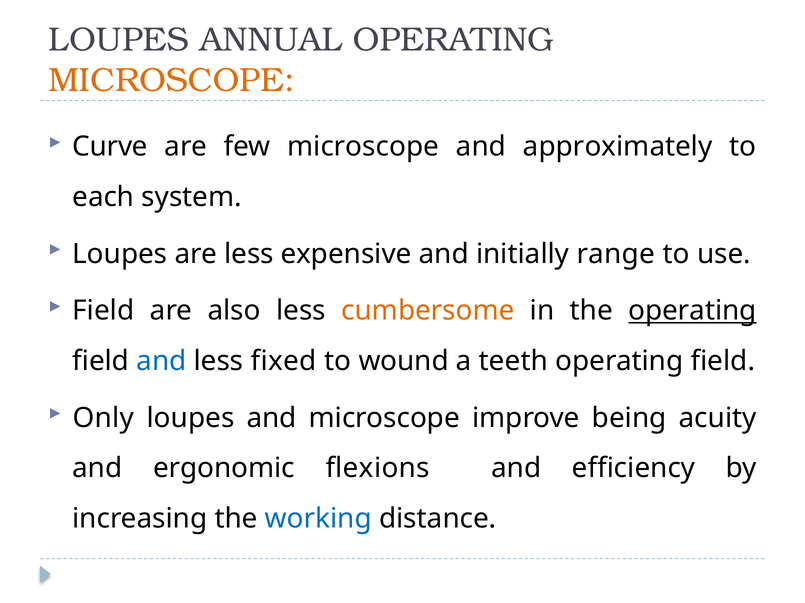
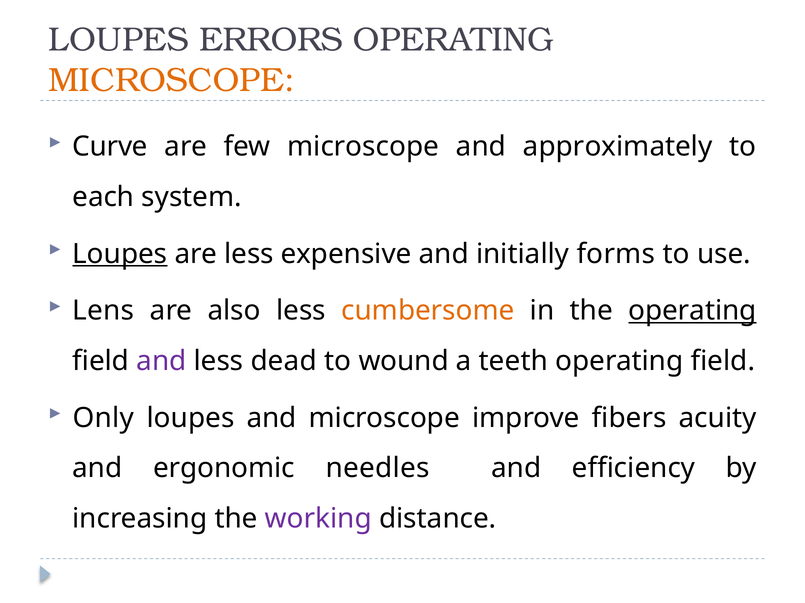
ANNUAL: ANNUAL -> ERRORS
Loupes at (120, 254) underline: none -> present
range: range -> forms
Field at (103, 311): Field -> Lens
and at (161, 361) colour: blue -> purple
fixed: fixed -> dead
being: being -> fibers
flexions: flexions -> needles
working colour: blue -> purple
